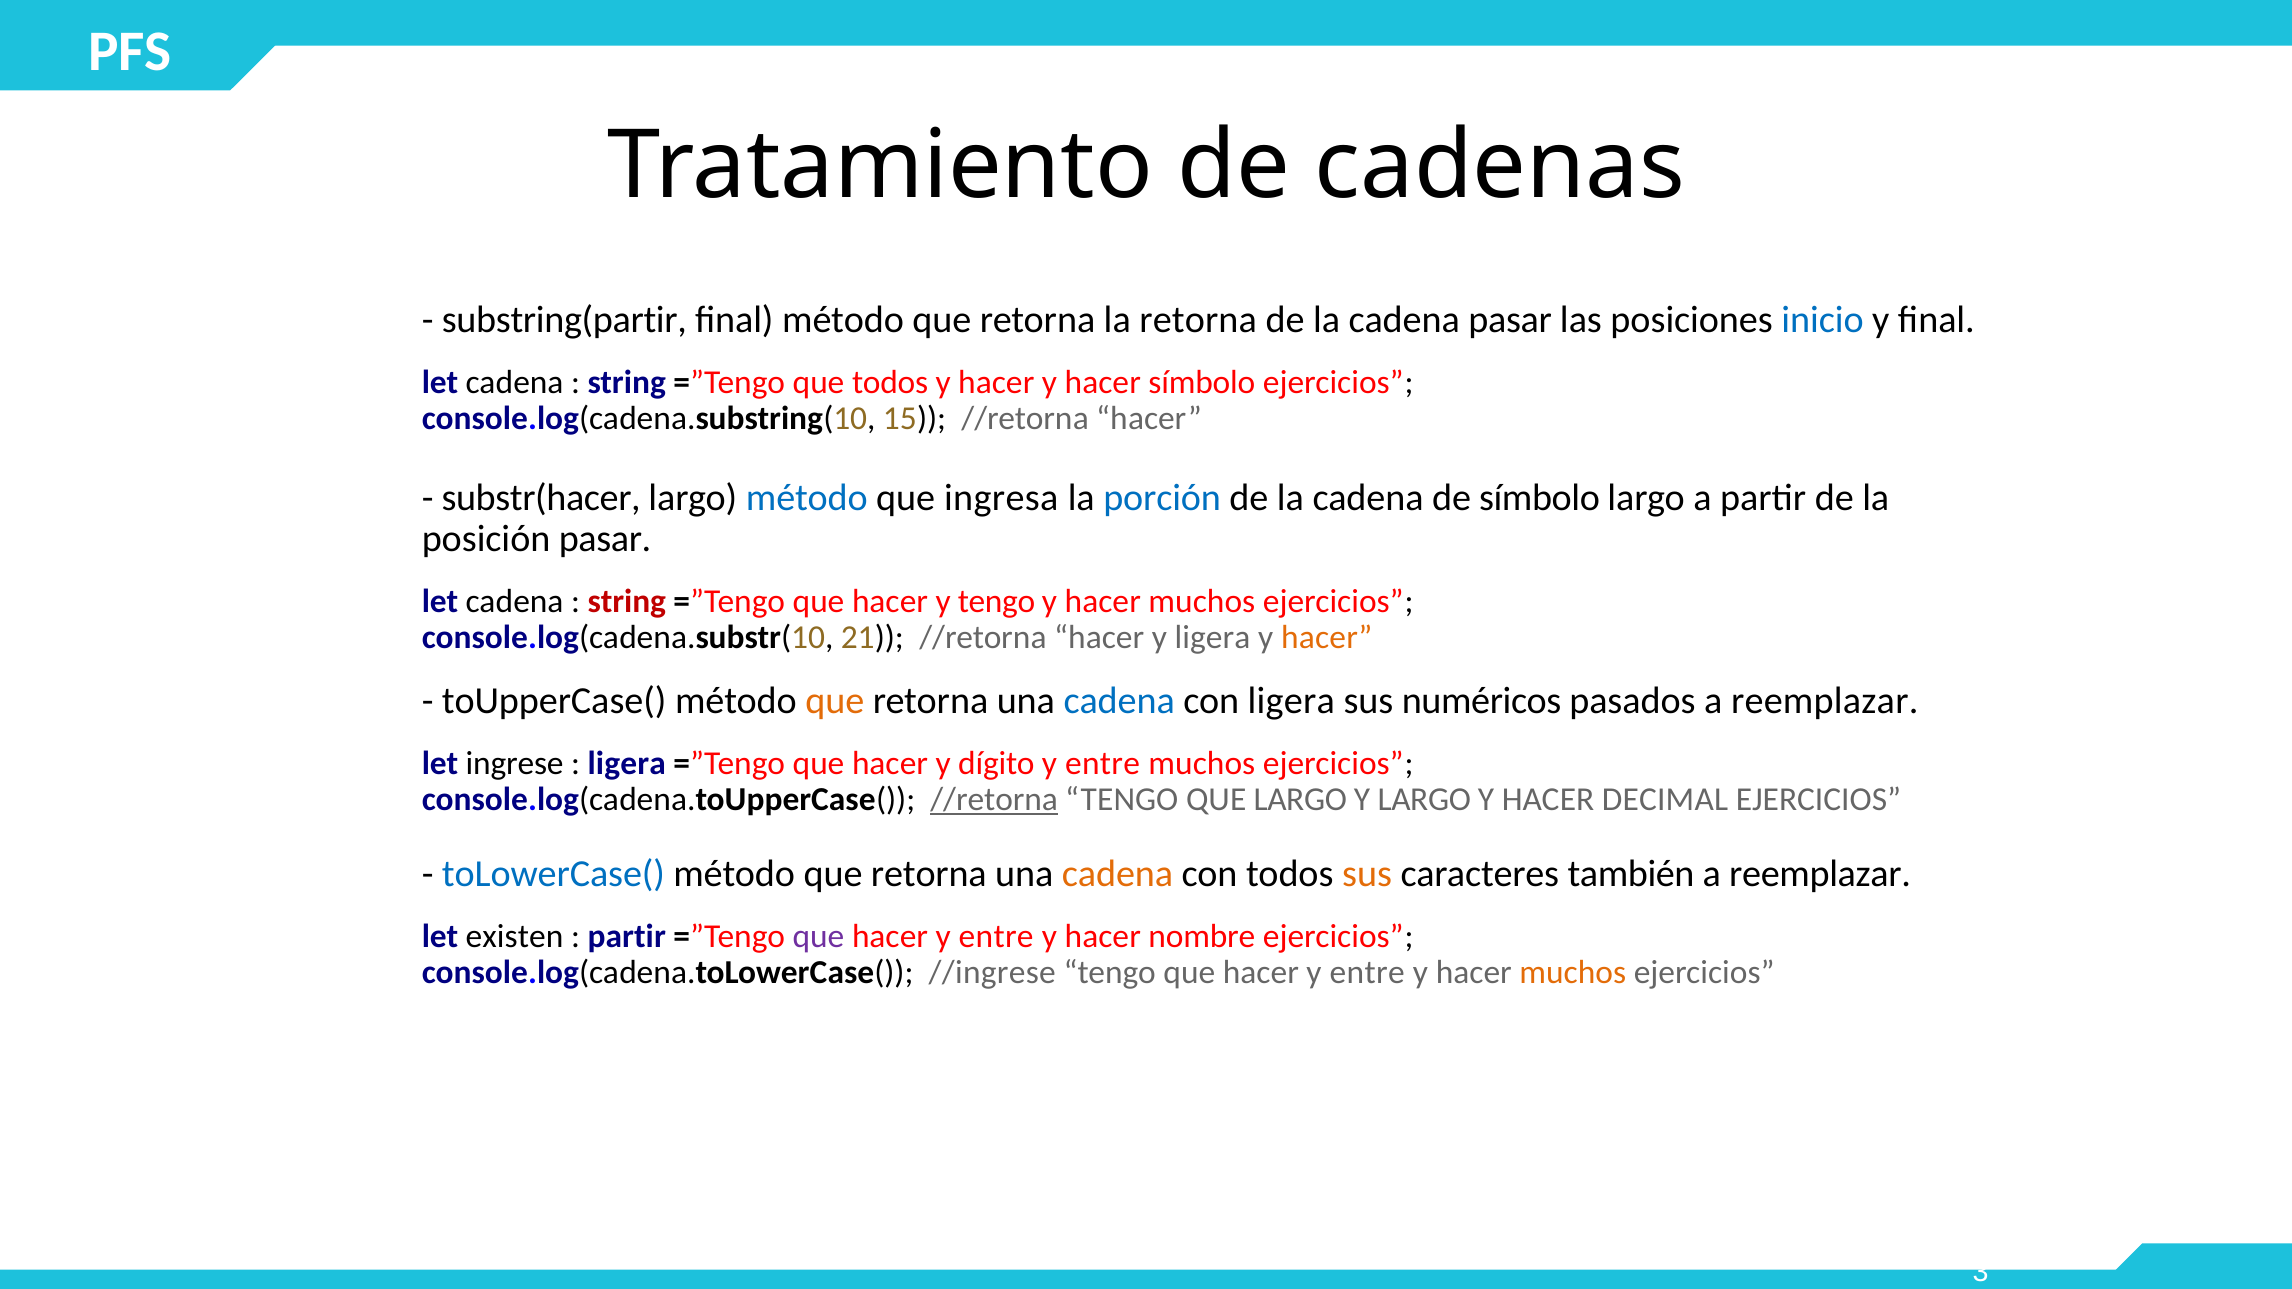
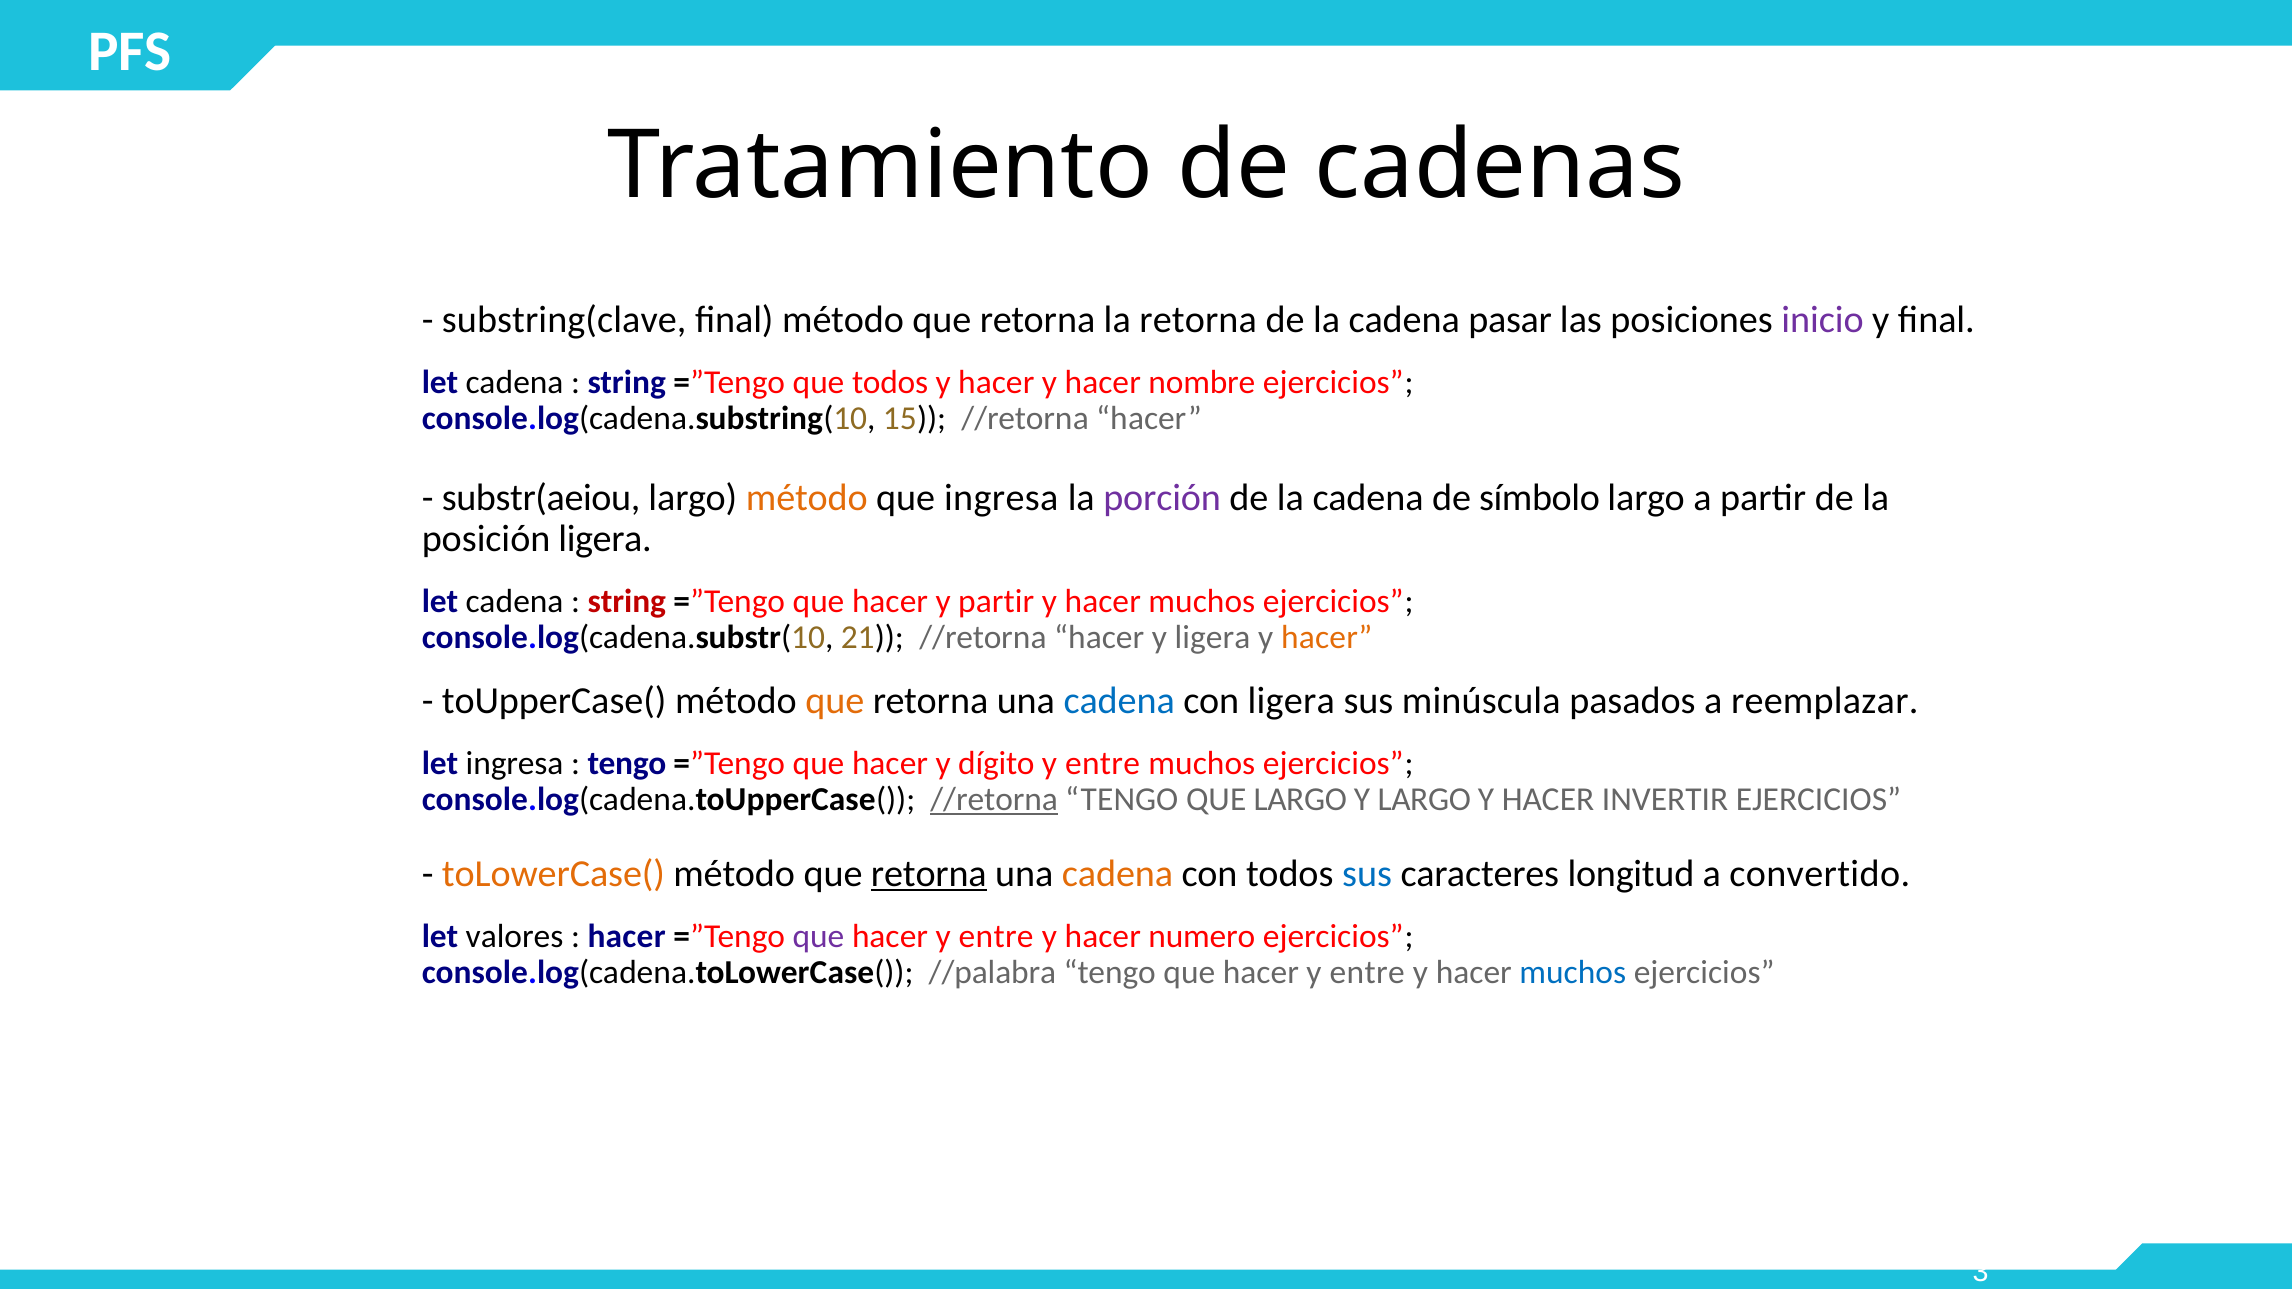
substring(partir: substring(partir -> substring(clave
inicio colour: blue -> purple
hacer símbolo: símbolo -> nombre
substr(hacer: substr(hacer -> substr(aeiou
método at (807, 498) colour: blue -> orange
porción colour: blue -> purple
posición pasar: pasar -> ligera
y tengo: tengo -> partir
numéricos: numéricos -> minúscula
let ingrese: ingrese -> ingresa
ligera at (627, 763): ligera -> tengo
DECIMAL: DECIMAL -> INVERTIR
toLowerCase( colour: blue -> orange
retorna at (929, 874) underline: none -> present
sus at (1367, 874) colour: orange -> blue
también: también -> longitud
reemplazar at (1820, 874): reemplazar -> convertido
existen: existen -> valores
partir at (627, 937): partir -> hacer
nombre: nombre -> numero
//ingrese: //ingrese -> //palabra
muchos at (1573, 973) colour: orange -> blue
